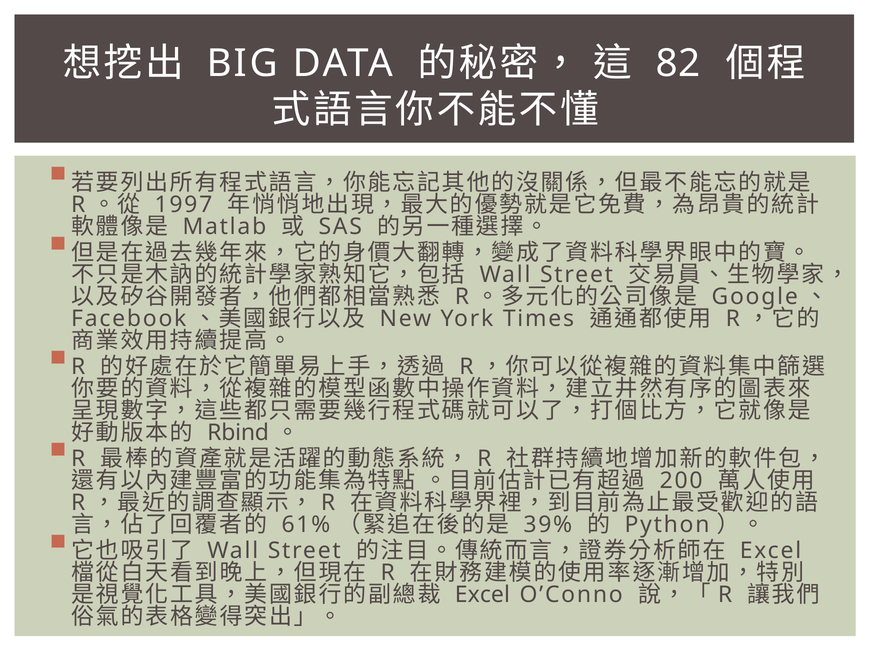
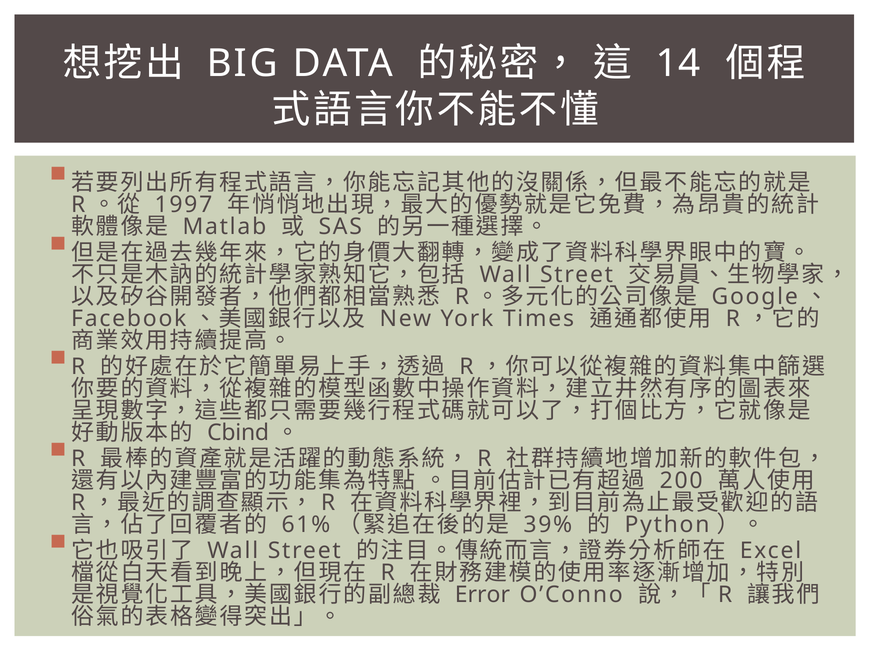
82: 82 -> 14
Rbind: Rbind -> Cbind
Excel at (482, 595): Excel -> Error
